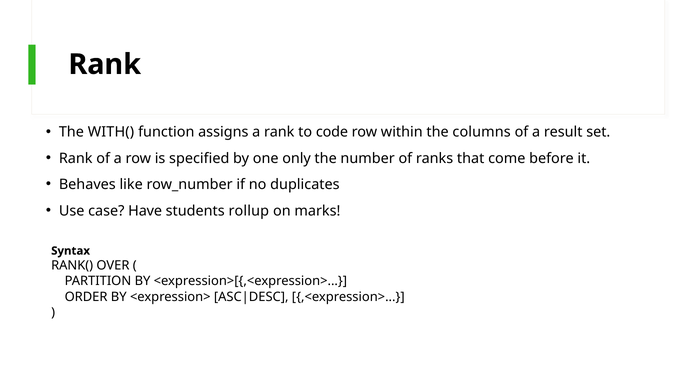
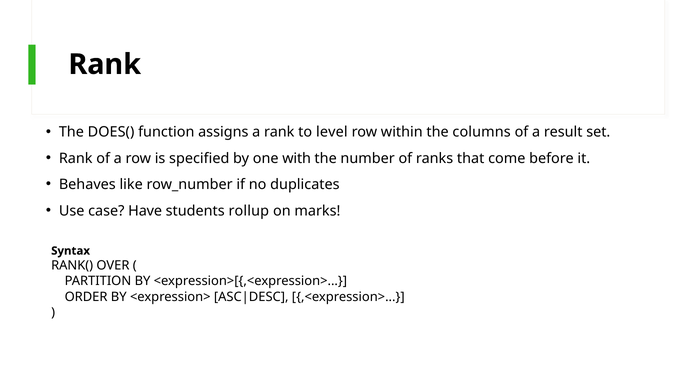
WITH(: WITH( -> DOES(
code: code -> level
only: only -> with
